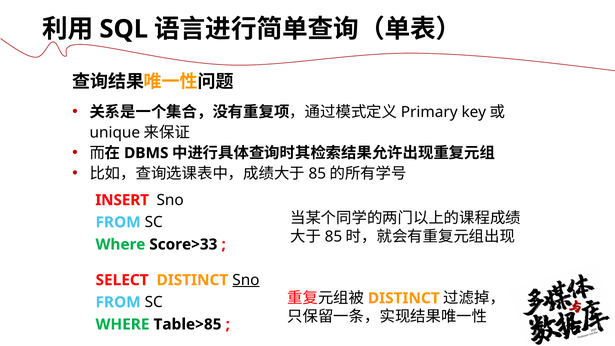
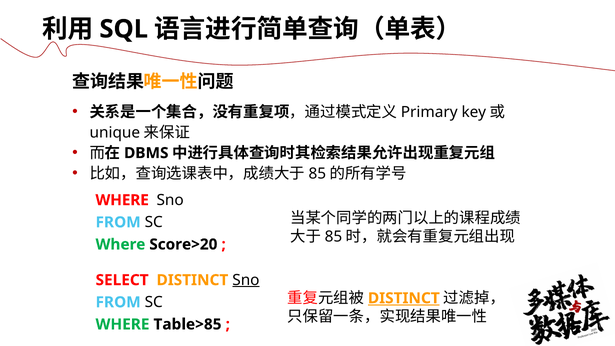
INSERT at (122, 200): INSERT -> WHERE
Score>33: Score>33 -> Score>20
DISTINCT at (404, 298) underline: none -> present
